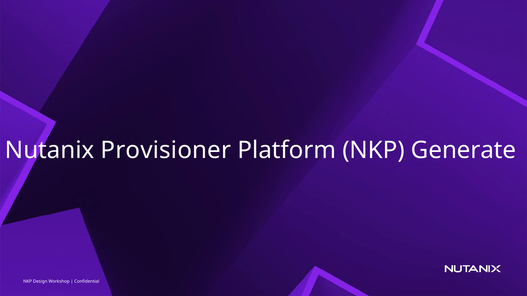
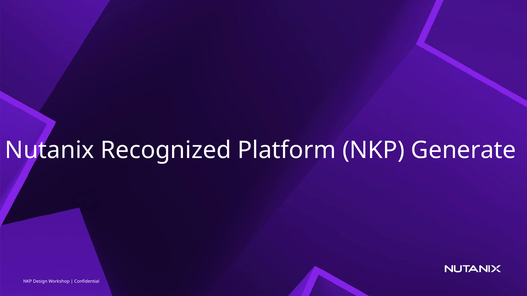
Provisioner: Provisioner -> Recognized
